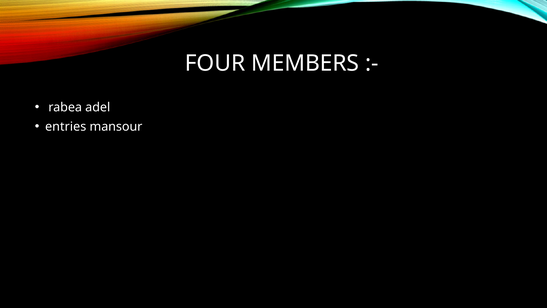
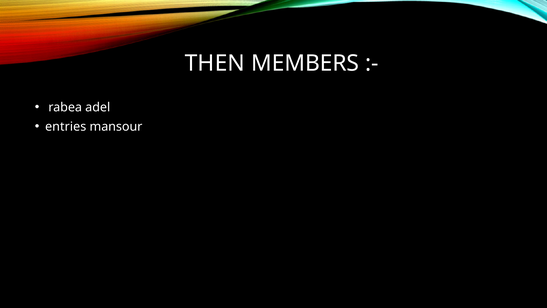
FOUR: FOUR -> THEN
